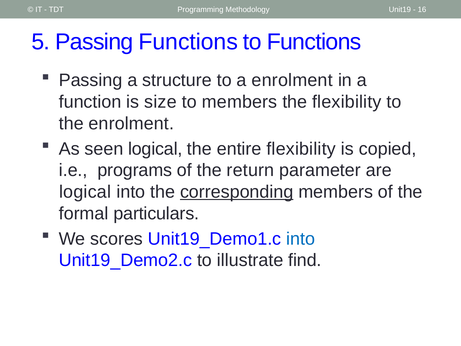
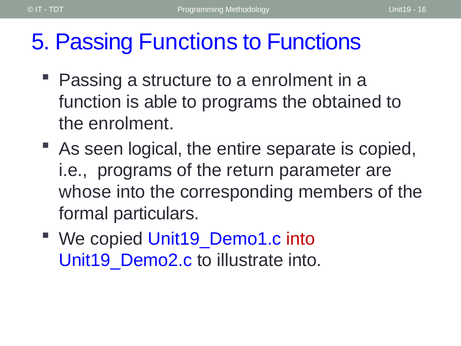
size: size -> able
to members: members -> programs
the flexibility: flexibility -> obtained
entire flexibility: flexibility -> separate
logical at (85, 192): logical -> whose
corresponding underline: present -> none
We scores: scores -> copied
into at (301, 239) colour: blue -> red
illustrate find: find -> into
